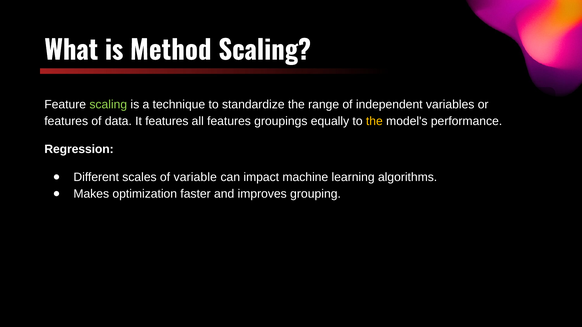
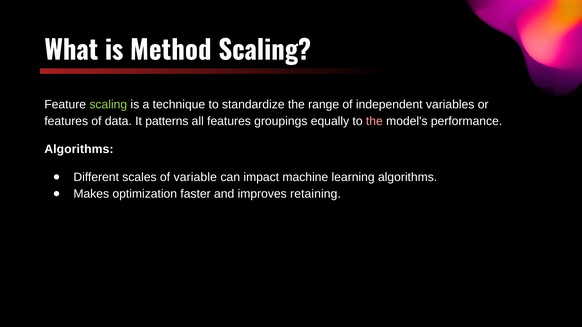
It features: features -> patterns
the at (374, 121) colour: yellow -> pink
Regression at (79, 149): Regression -> Algorithms
grouping: grouping -> retaining
